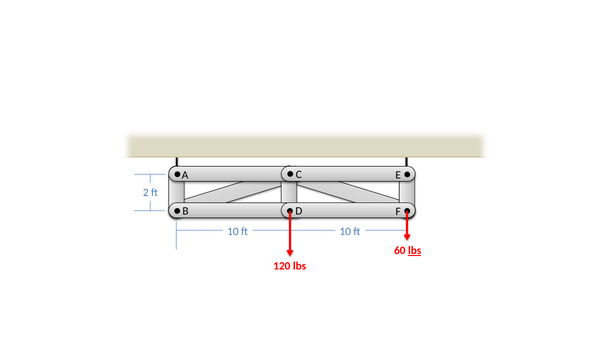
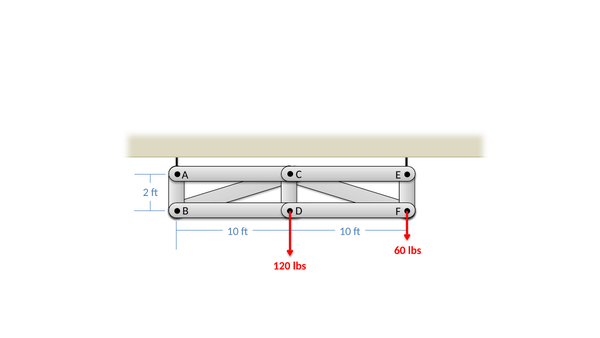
lbs at (415, 250) underline: present -> none
